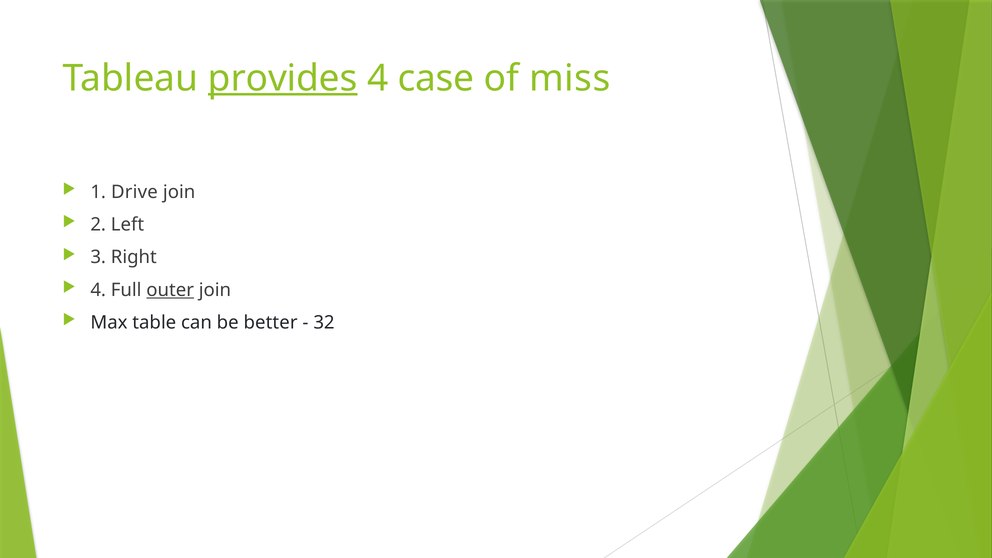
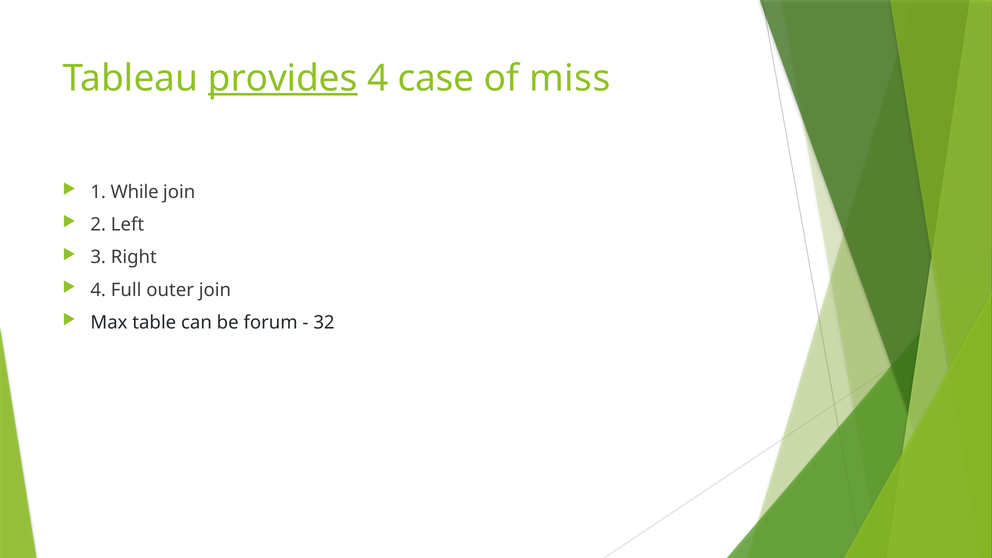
Drive: Drive -> While
outer underline: present -> none
better: better -> forum
